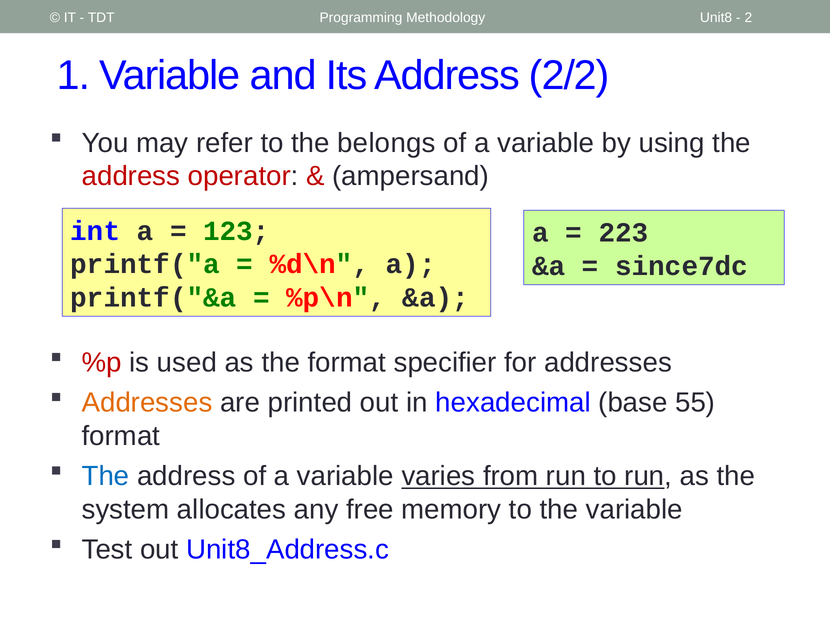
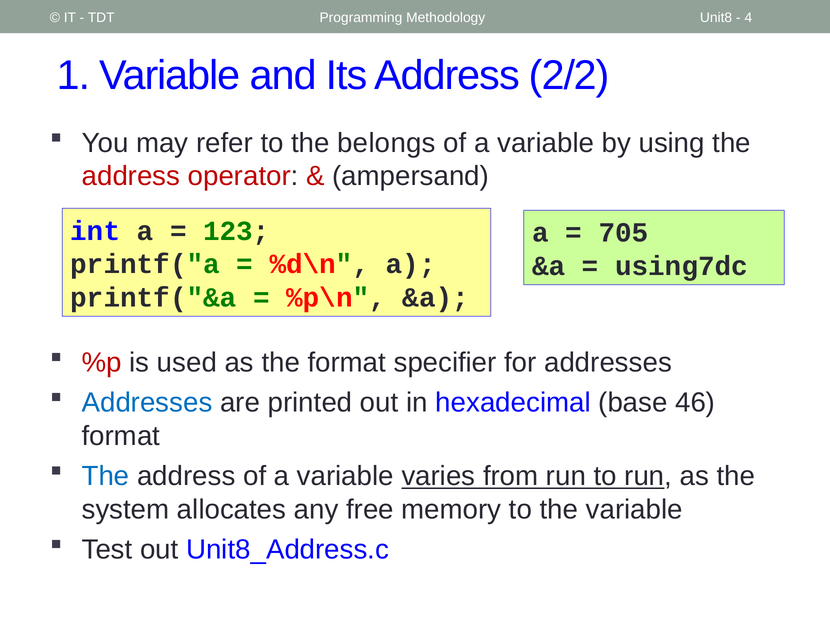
2: 2 -> 4
223: 223 -> 705
since7dc: since7dc -> using7dc
Addresses at (147, 403) colour: orange -> blue
55: 55 -> 46
